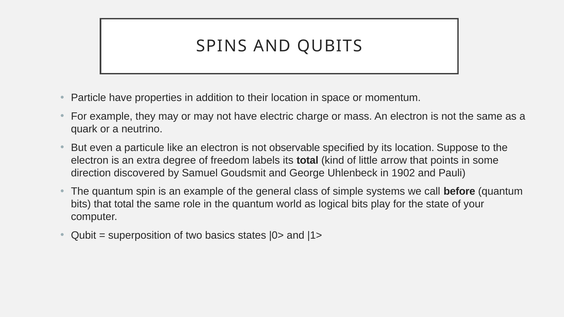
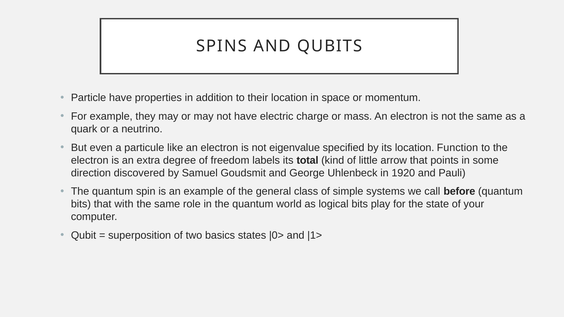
observable: observable -> eigenvalue
Suppose: Suppose -> Function
1902: 1902 -> 1920
that total: total -> with
